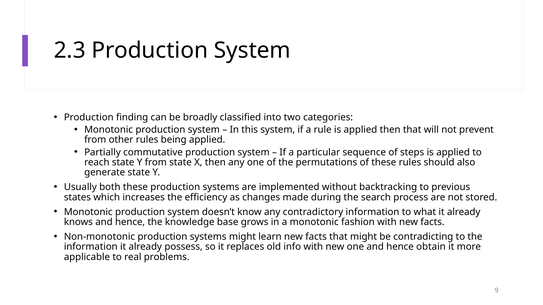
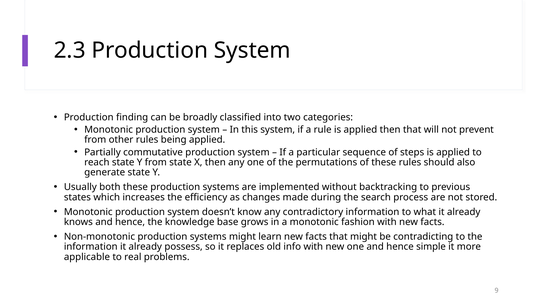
obtain: obtain -> simple
